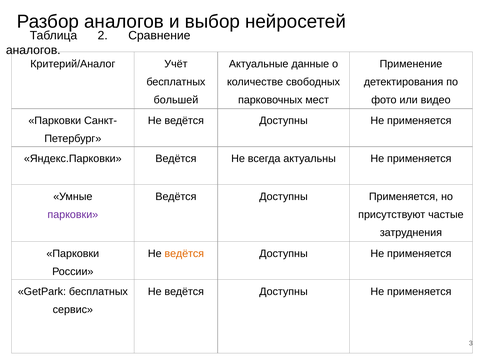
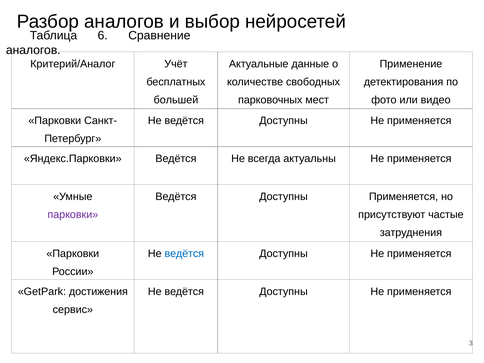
2: 2 -> 6
ведётся at (184, 254) colour: orange -> blue
GetPark бесплатных: бесплатных -> достижения
